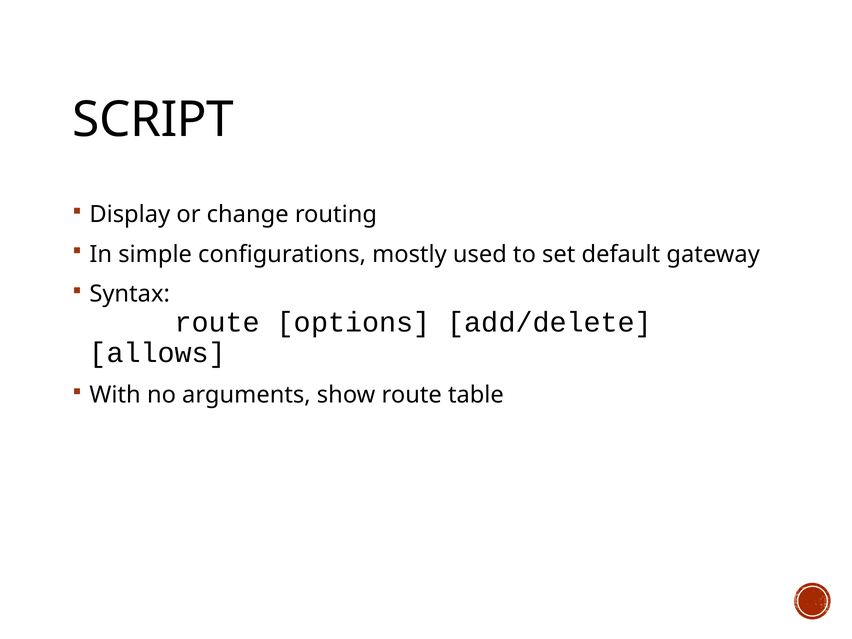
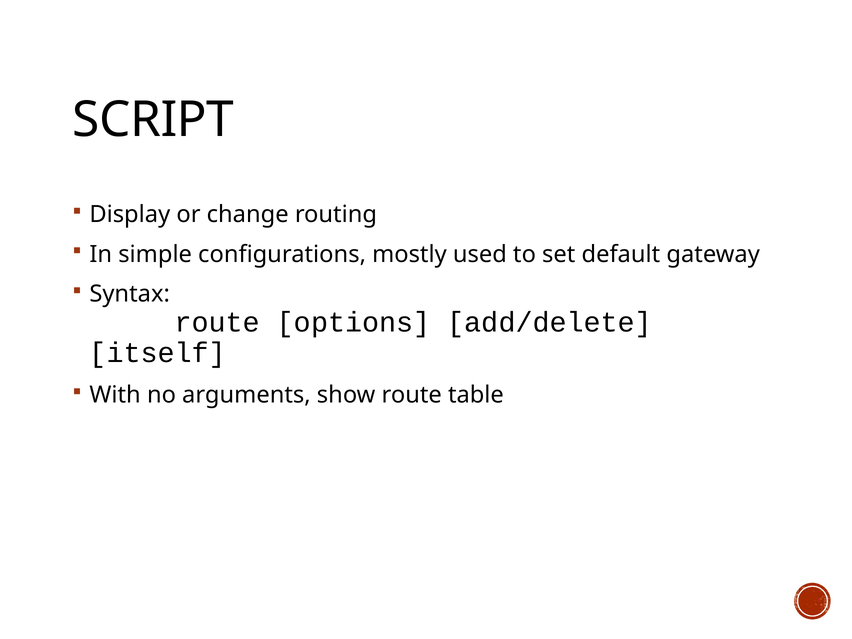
allows: allows -> itself
